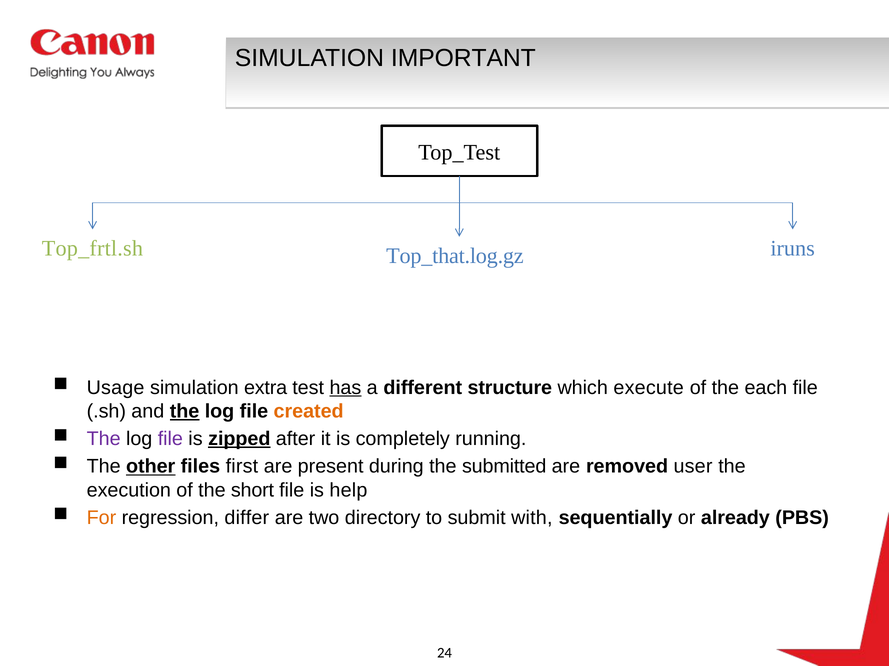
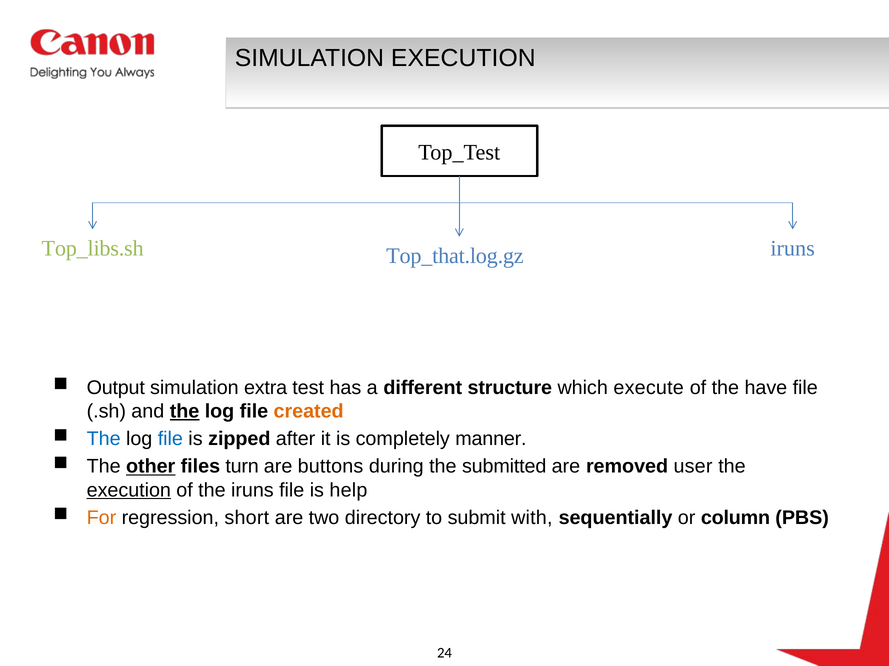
SIMULATION IMPORTANT: IMPORTANT -> EXECUTION
Top_frtl.sh: Top_frtl.sh -> Top_libs.sh
Usage: Usage -> Output
has underline: present -> none
each: each -> have
The at (104, 439) colour: purple -> blue
file at (170, 439) colour: purple -> blue
zipped underline: present -> none
running: running -> manner
first: first -> turn
present: present -> buttons
execution at (129, 491) underline: none -> present
the short: short -> iruns
differ: differ -> short
already: already -> column
